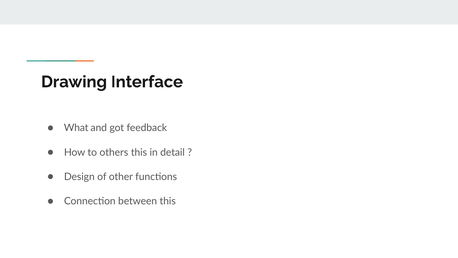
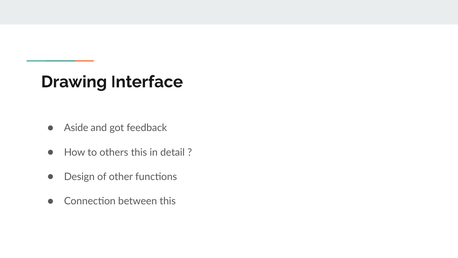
What: What -> Aside
